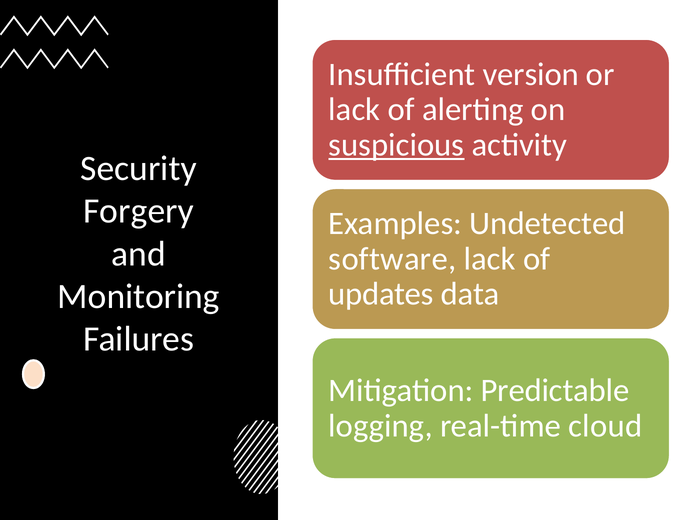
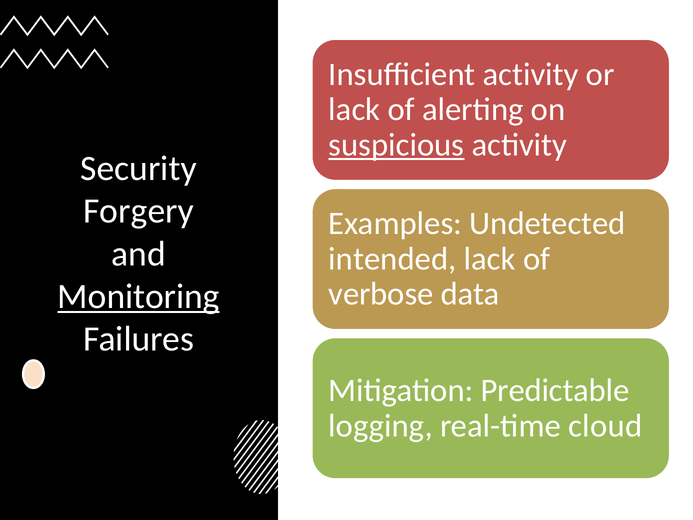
Insufficient version: version -> activity
software: software -> intended
updates: updates -> verbose
Monitoring underline: none -> present
